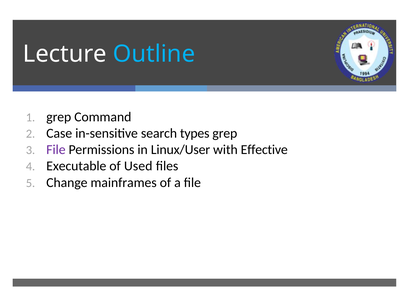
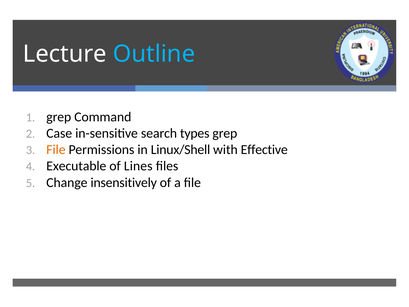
File at (56, 150) colour: purple -> orange
Linux/User: Linux/User -> Linux/Shell
Used: Used -> Lines
mainframes: mainframes -> insensitively
